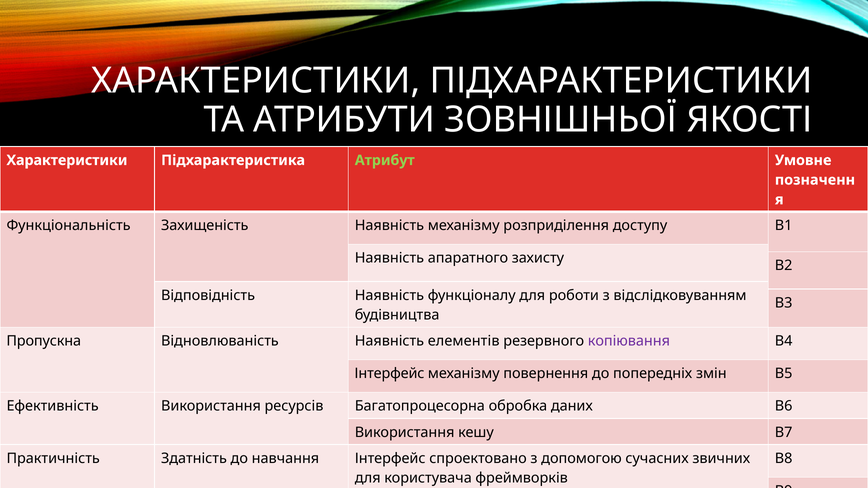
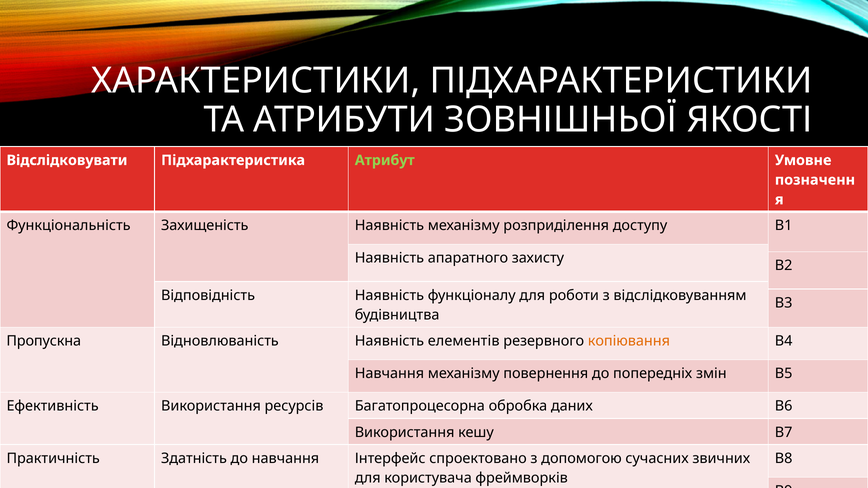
Характеристики at (67, 160): Характеристики -> Відслідковувати
копіювання colour: purple -> orange
Інтерфейс at (389, 374): Інтерфейс -> Навчання
